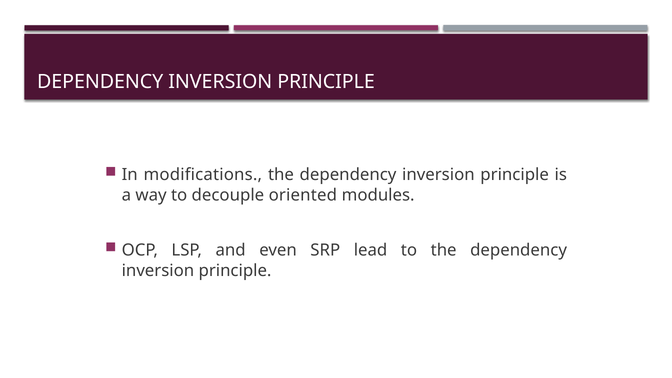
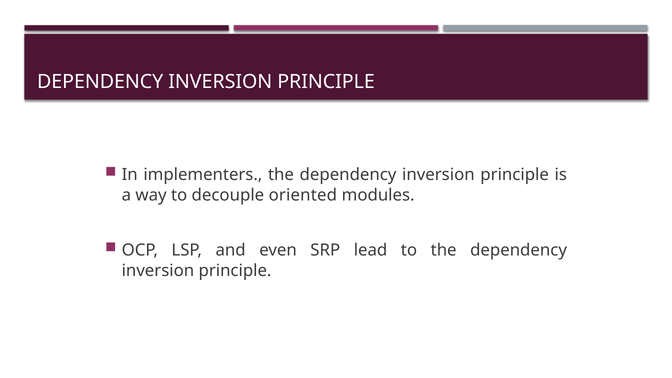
modifications: modifications -> implementers
